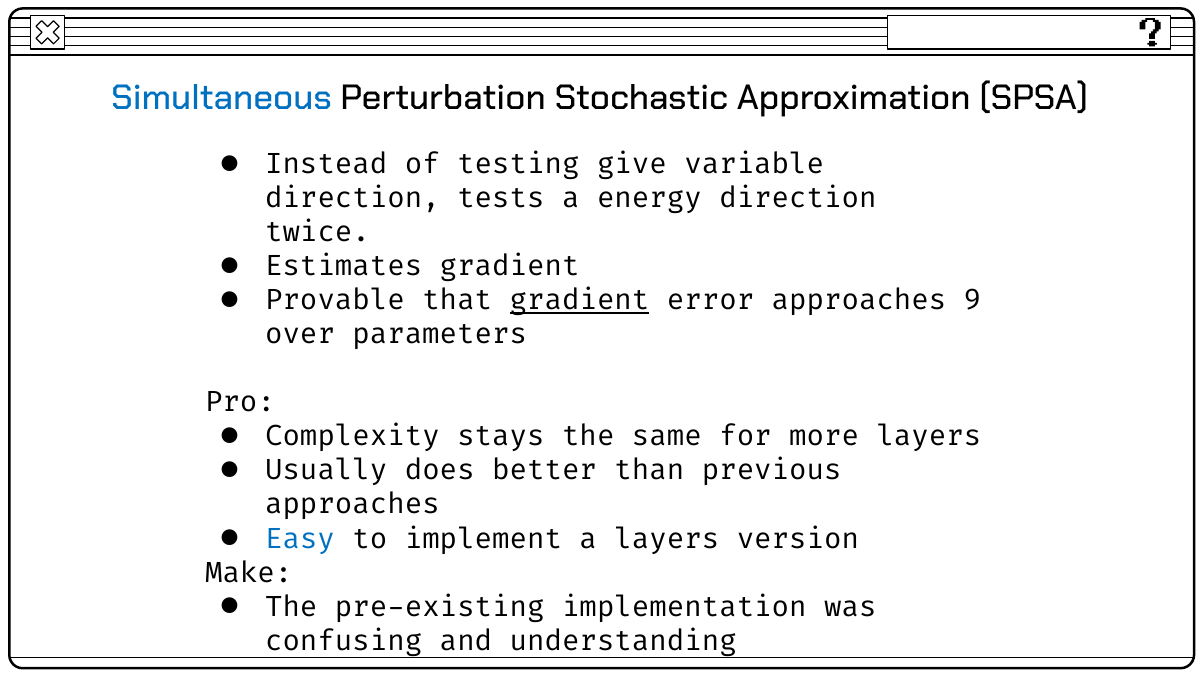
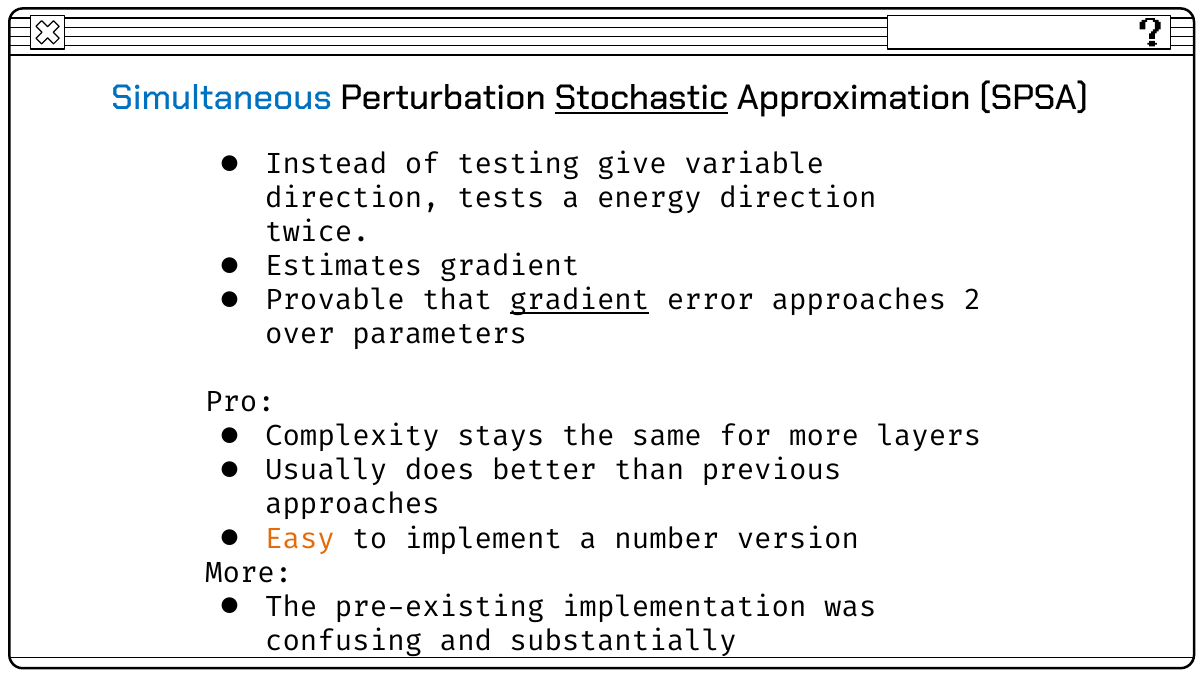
Stochastic underline: none -> present
9: 9 -> 2
Easy colour: blue -> orange
a layers: layers -> number
Make at (249, 573): Make -> More
understanding: understanding -> substantially
